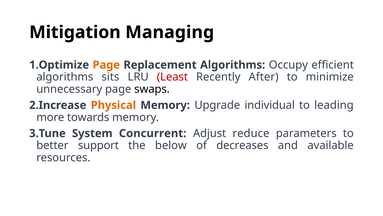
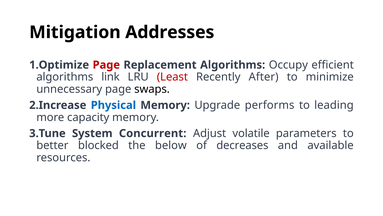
Managing: Managing -> Addresses
Page at (106, 65) colour: orange -> red
sits: sits -> link
Physical colour: orange -> blue
individual: individual -> performs
towards: towards -> capacity
reduce: reduce -> volatile
support: support -> blocked
